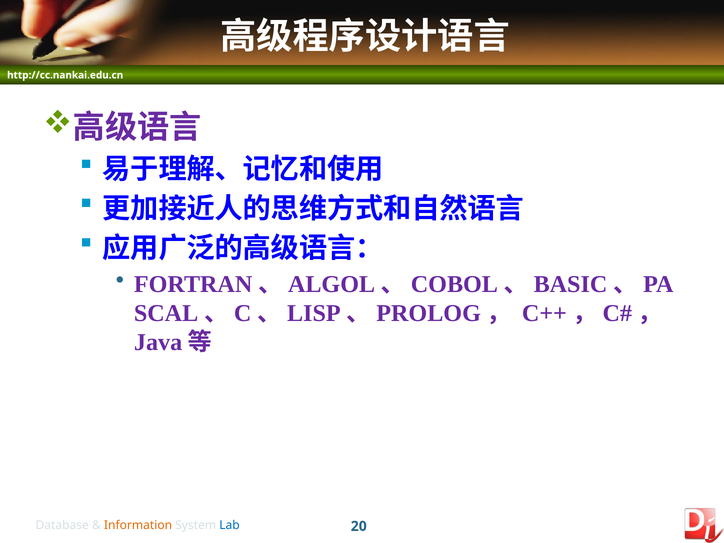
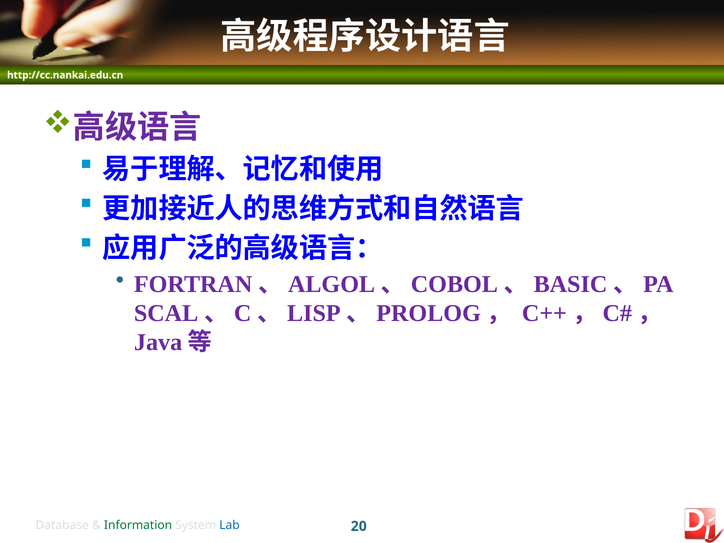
Information colour: orange -> green
